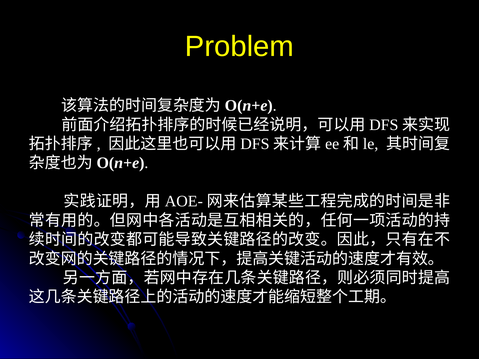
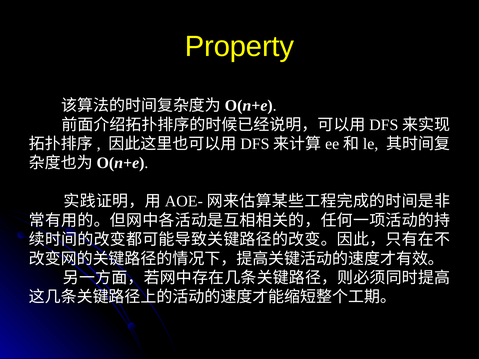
Problem: Problem -> Property
